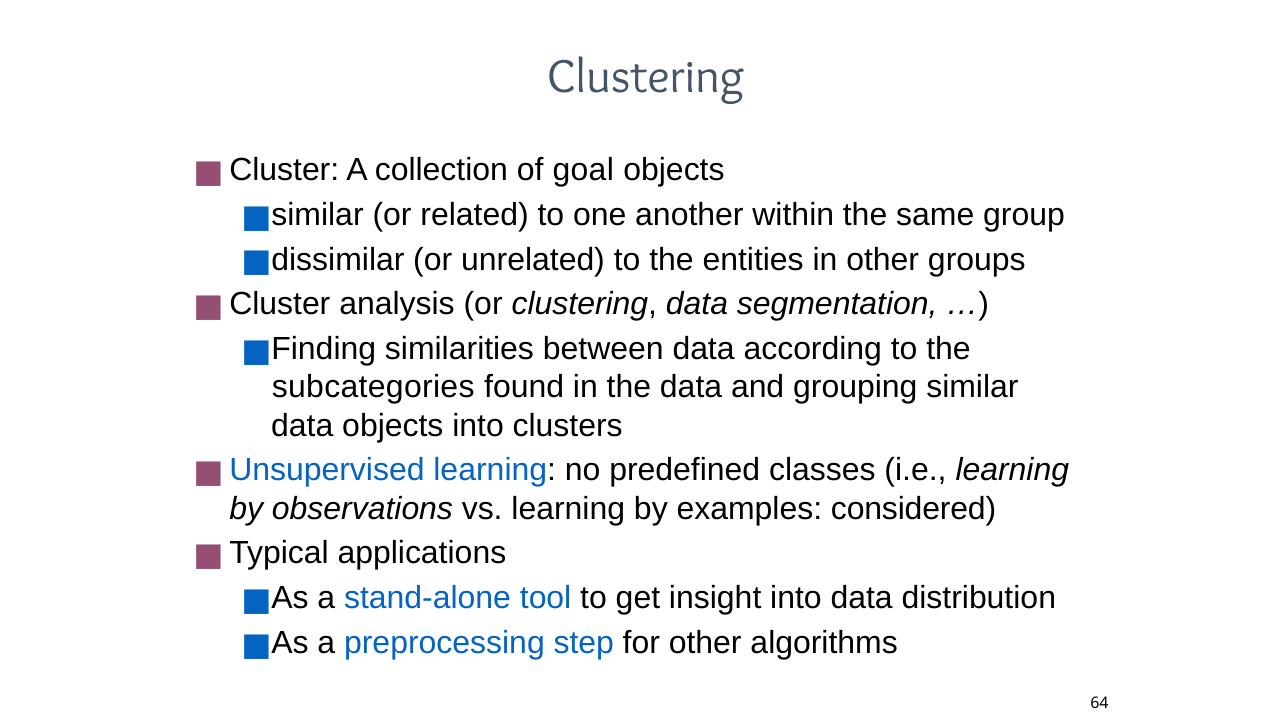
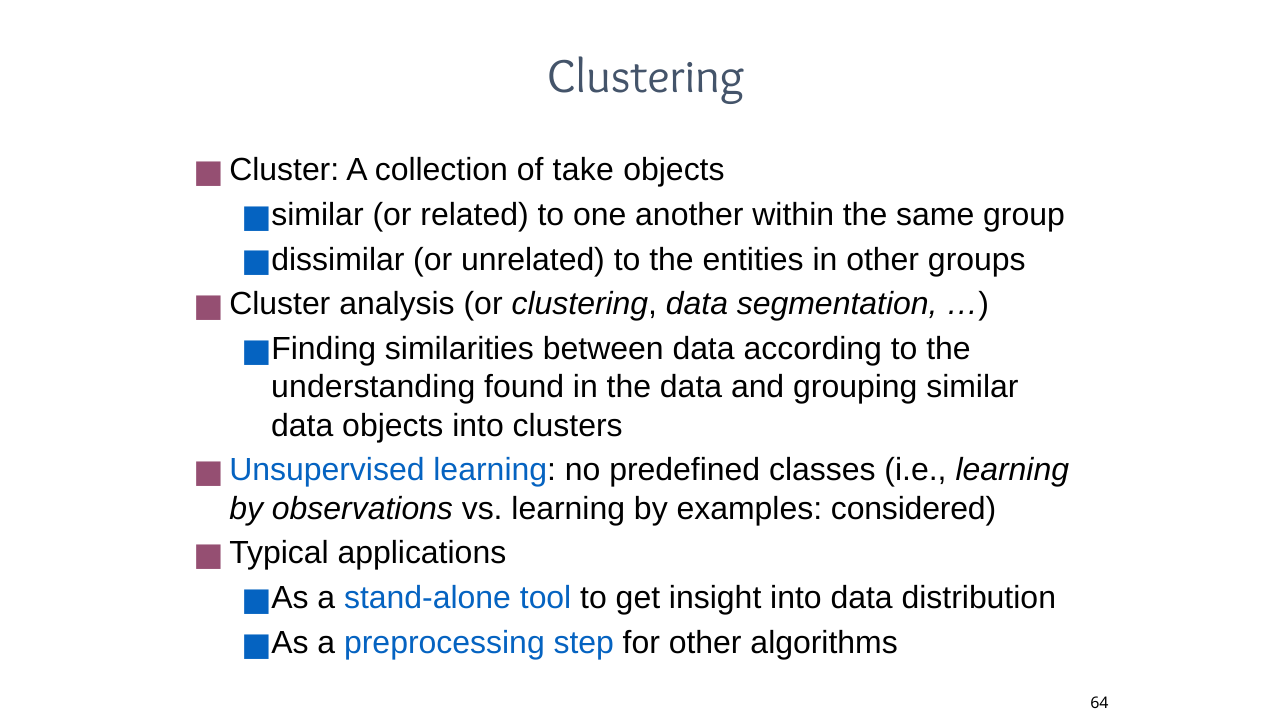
goal: goal -> take
subcategories: subcategories -> understanding
